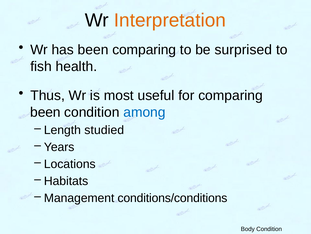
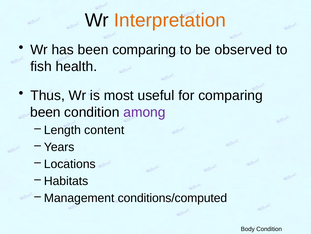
surprised: surprised -> observed
among colour: blue -> purple
studied: studied -> content
conditions/conditions: conditions/conditions -> conditions/computed
